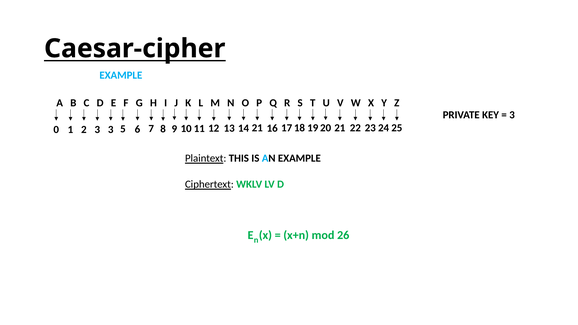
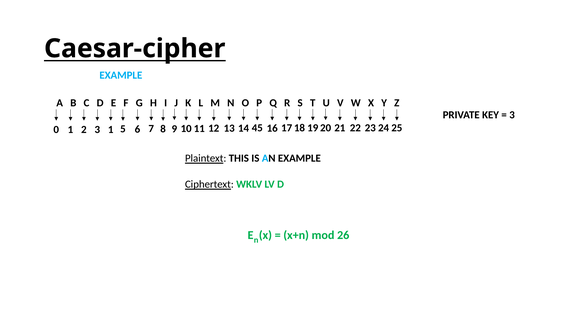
3 3: 3 -> 1
14 21: 21 -> 45
